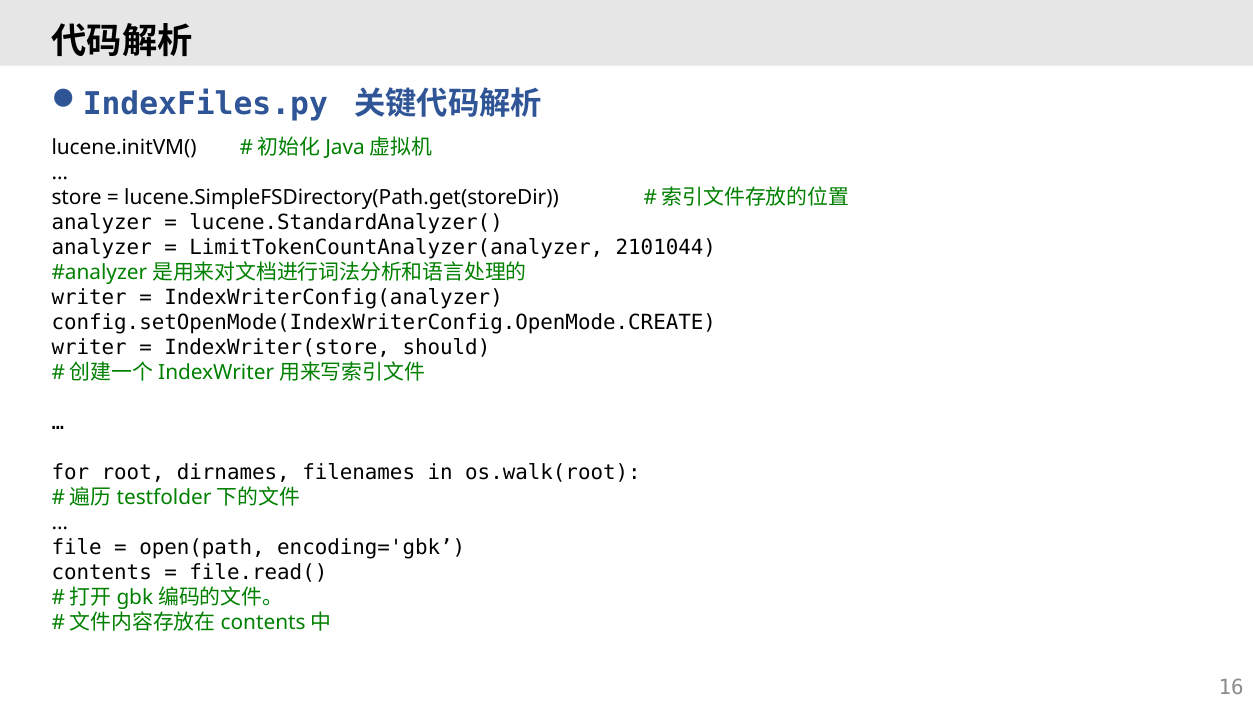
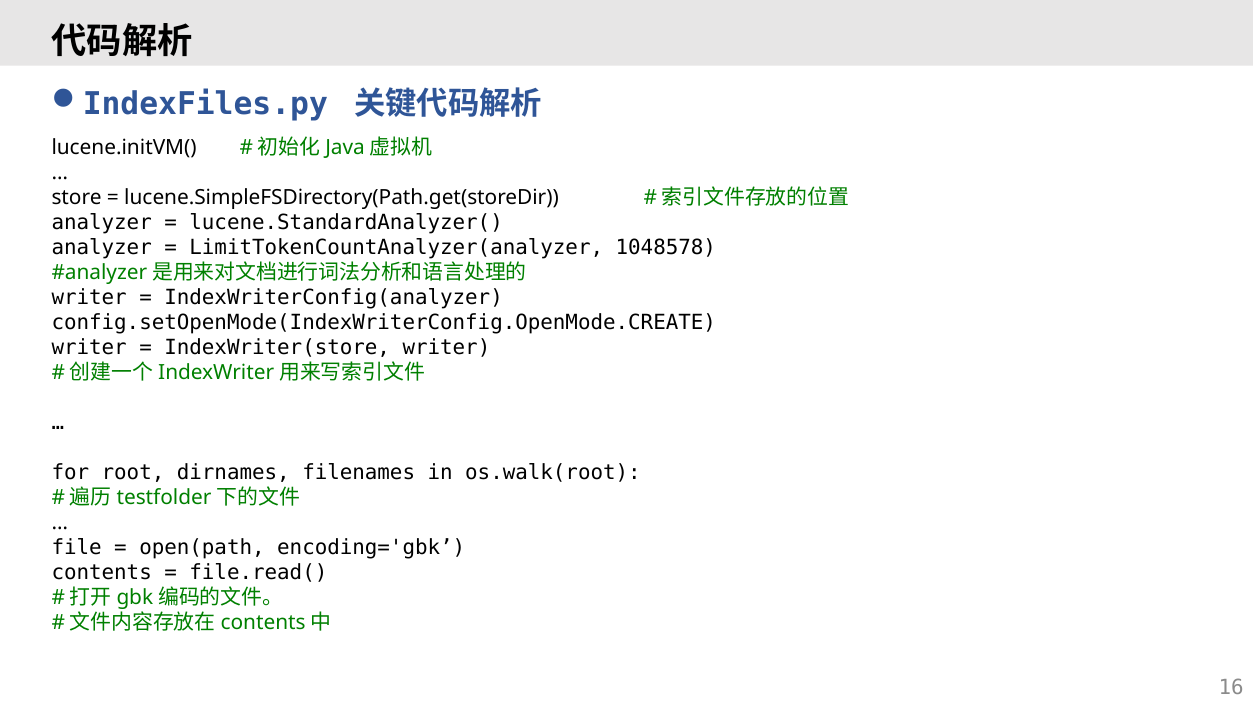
2101044: 2101044 -> 1048578
IndexWriter(store should: should -> writer
